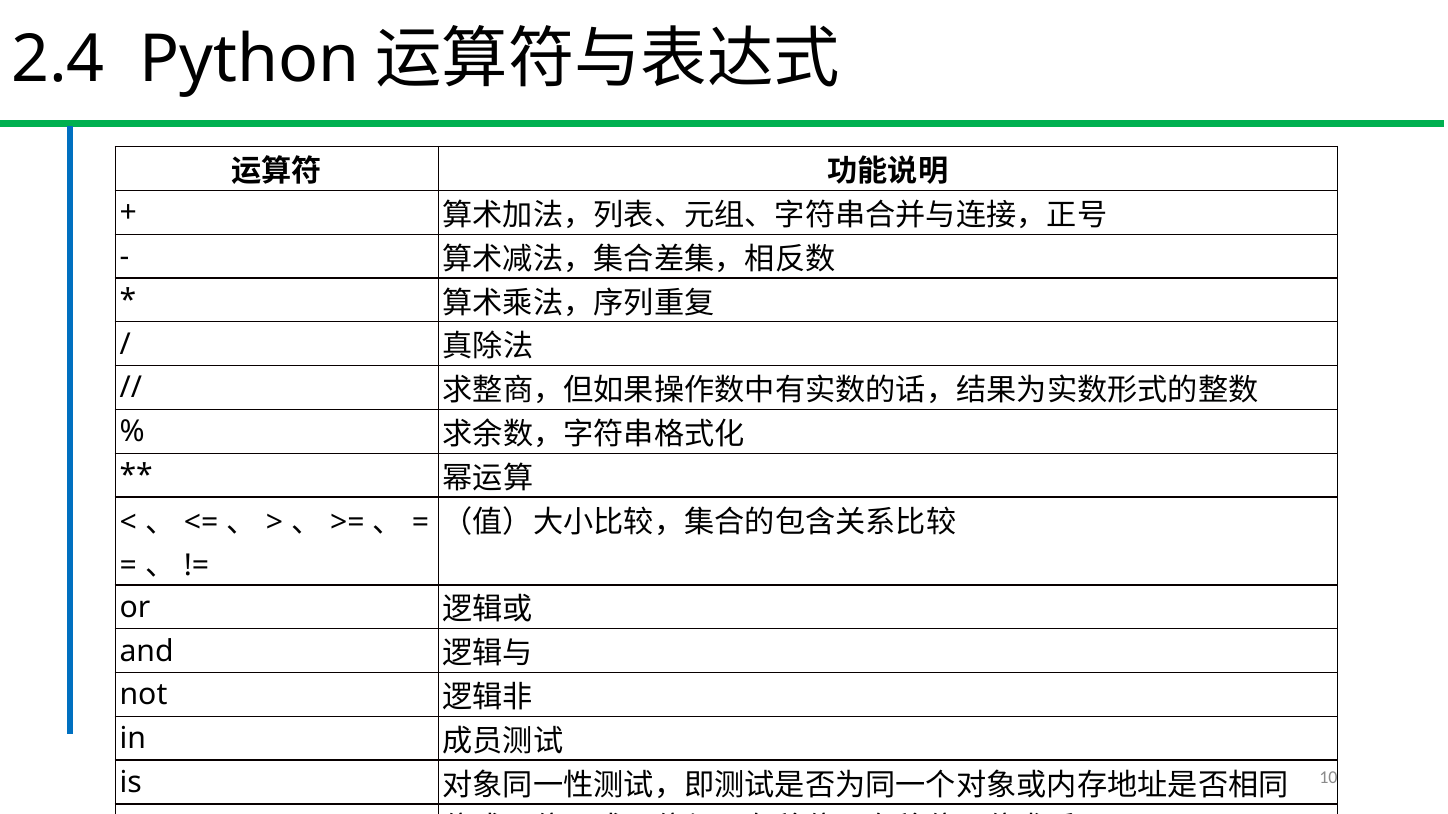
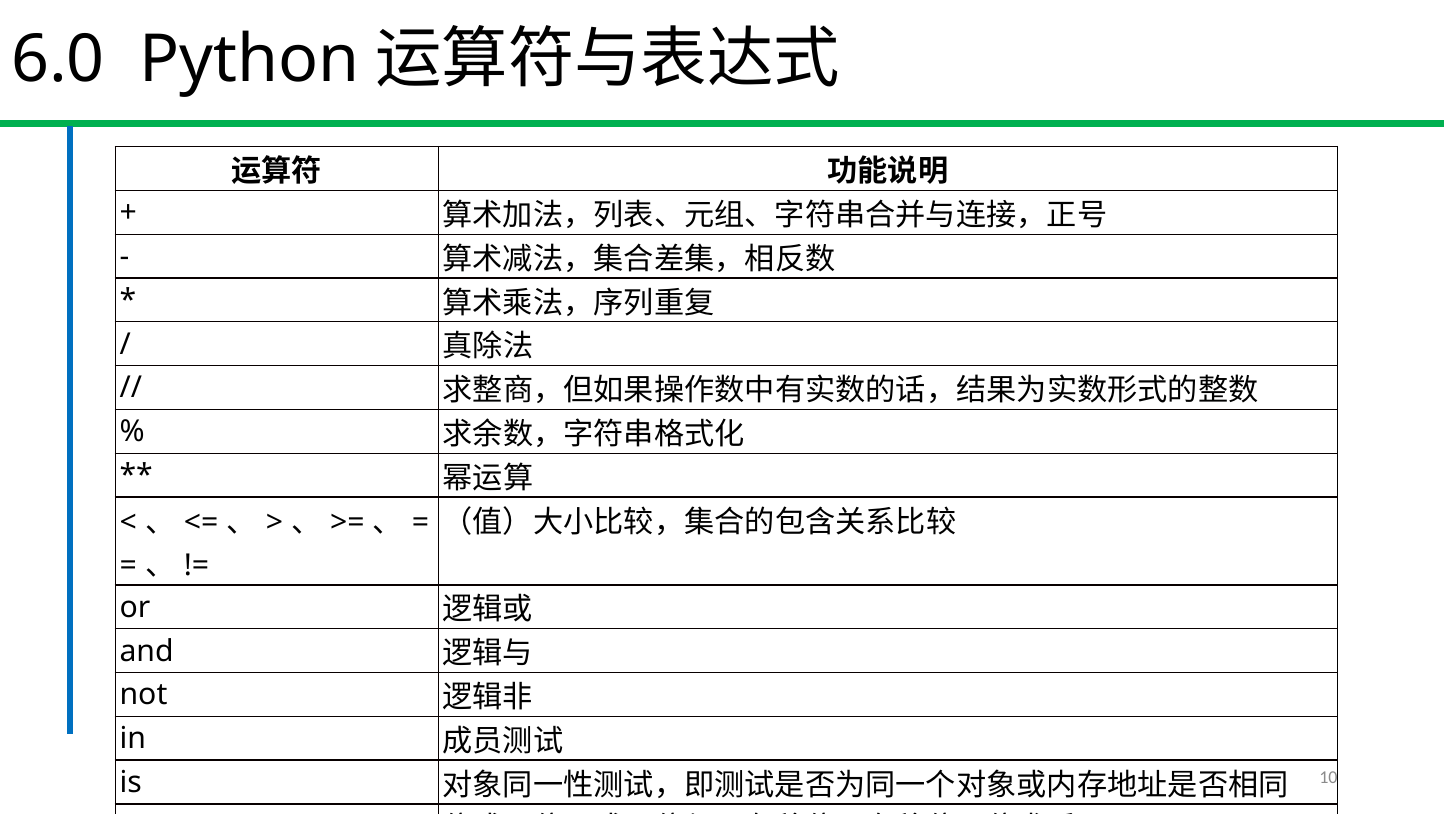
2.4: 2.4 -> 6.0
